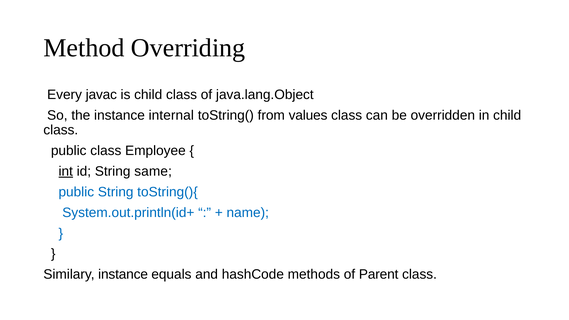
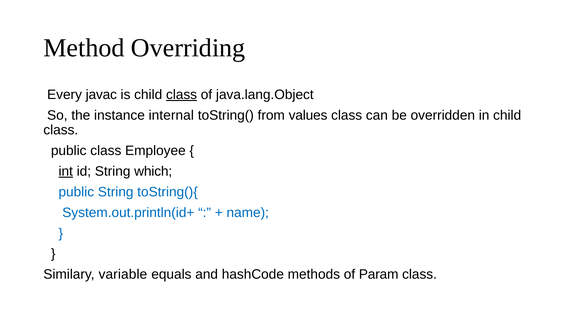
class at (182, 95) underline: none -> present
same: same -> which
Similary instance: instance -> variable
Parent: Parent -> Param
